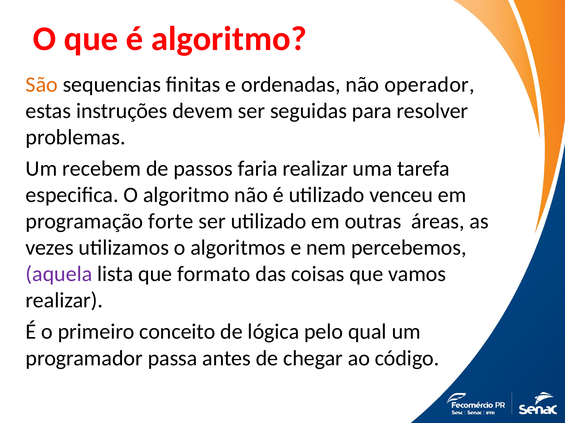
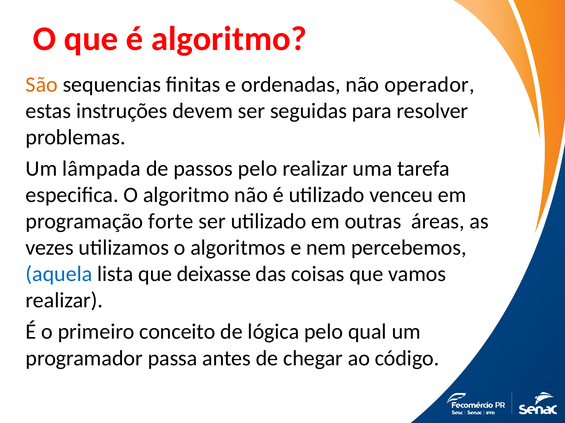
recebem: recebem -> lâmpada
passos faria: faria -> pelo
aquela colour: purple -> blue
formato: formato -> deixasse
